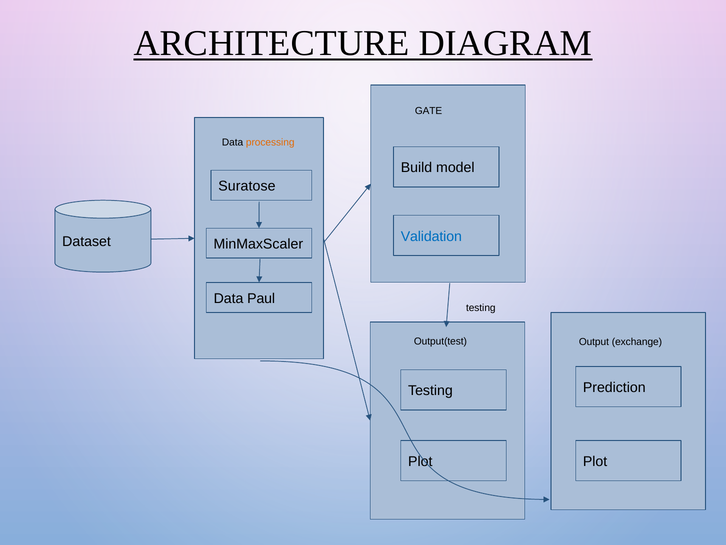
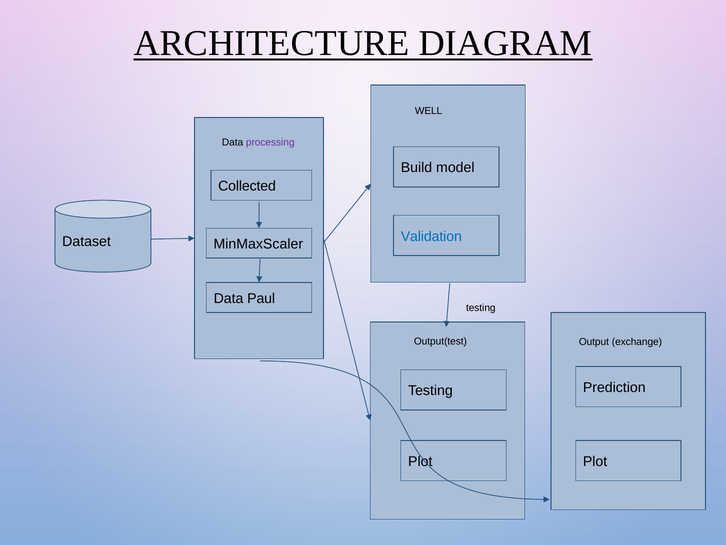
GATE: GATE -> WELL
processing colour: orange -> purple
Suratose: Suratose -> Collected
